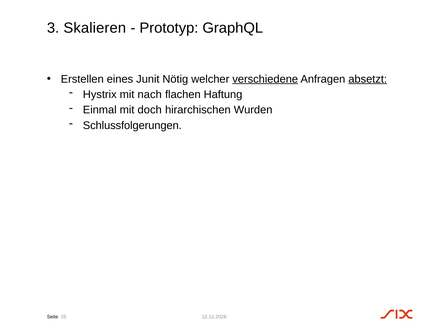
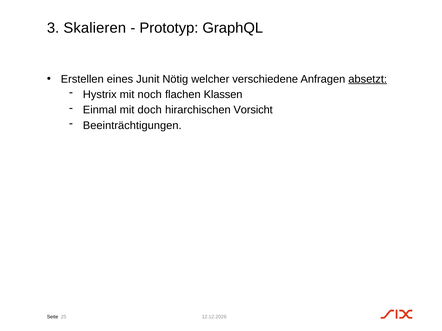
verschiedene underline: present -> none
nach: nach -> noch
Haftung: Haftung -> Klassen
Wurden: Wurden -> Vorsicht
Schlussfolgerungen: Schlussfolgerungen -> Beeinträchtigungen
